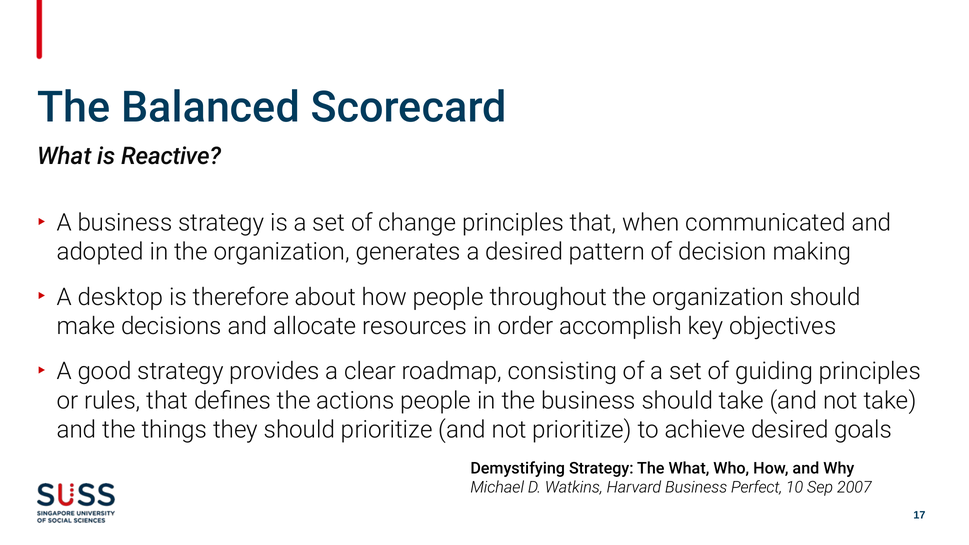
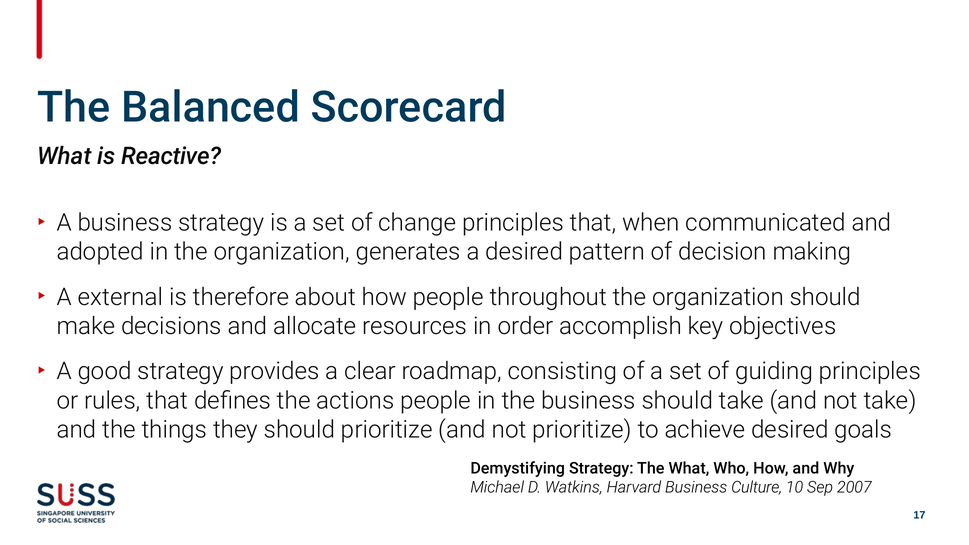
desktop: desktop -> external
Perfect: Perfect -> Culture
